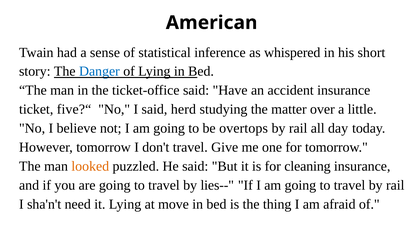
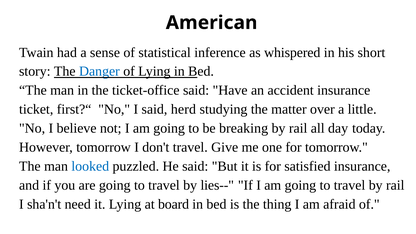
five?“: five?“ -> first?“
overtops: overtops -> breaking
looked colour: orange -> blue
cleaning: cleaning -> satisfied
move: move -> board
